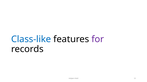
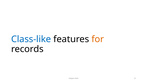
for colour: purple -> orange
